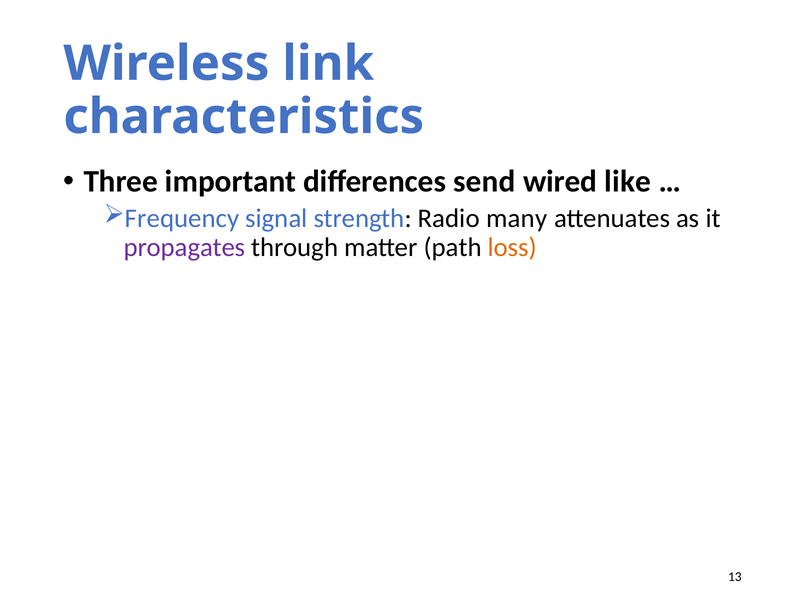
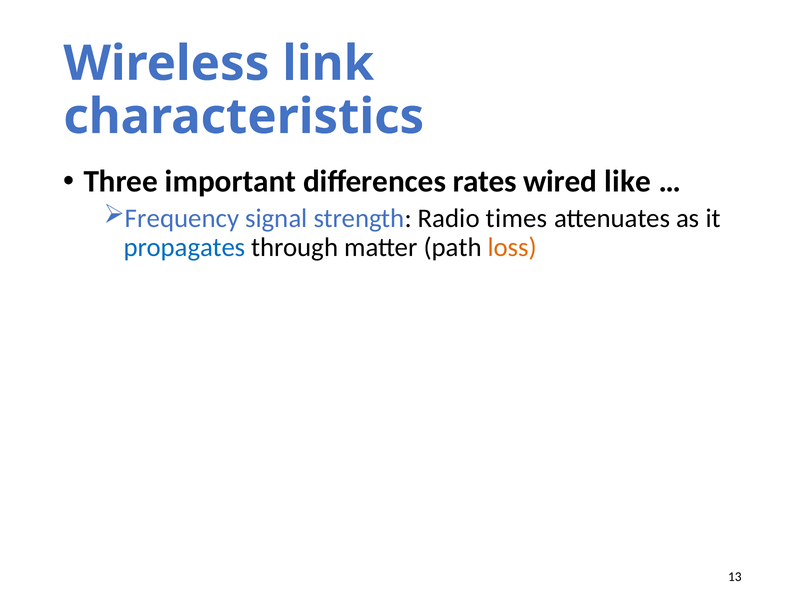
send: send -> rates
many: many -> times
propagates colour: purple -> blue
